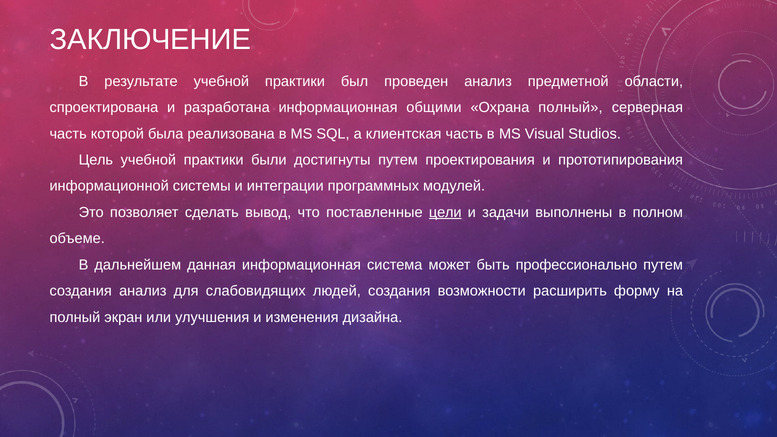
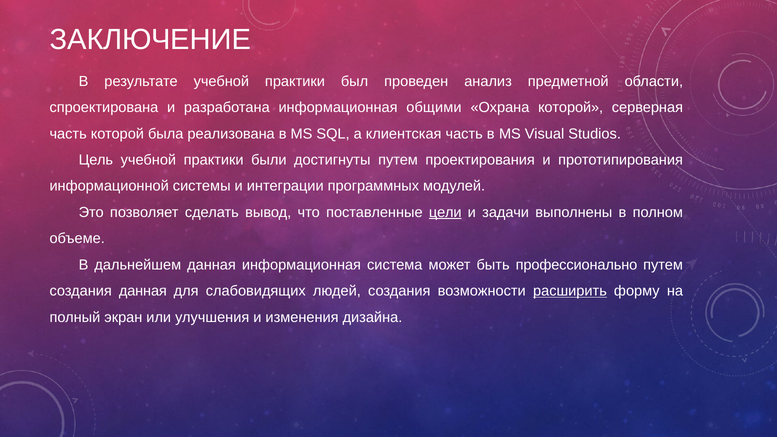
Охрана полный: полный -> которой
создания анализ: анализ -> данная
расширить underline: none -> present
